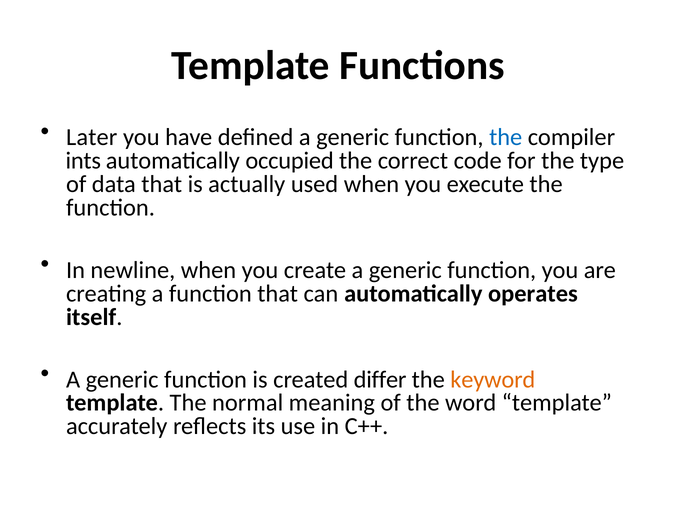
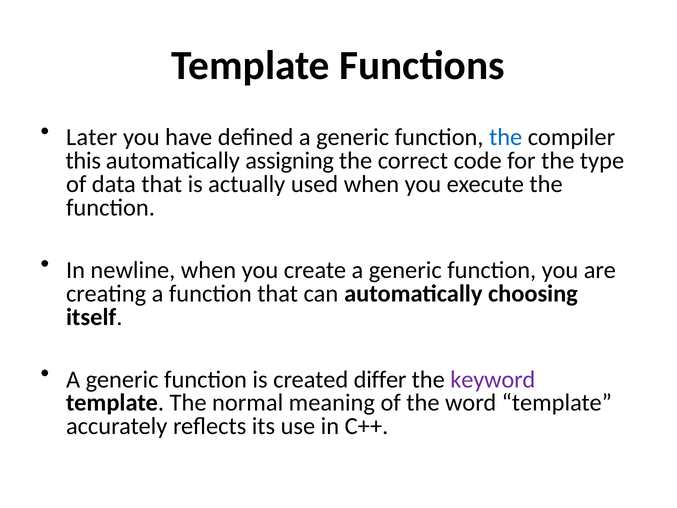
ints: ints -> this
occupied: occupied -> assigning
operates: operates -> choosing
keyword colour: orange -> purple
